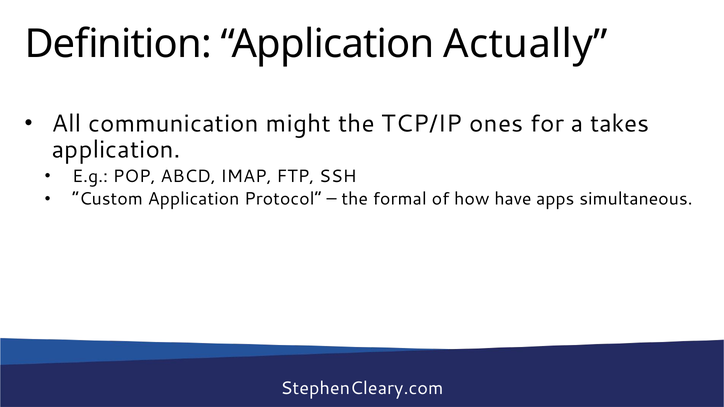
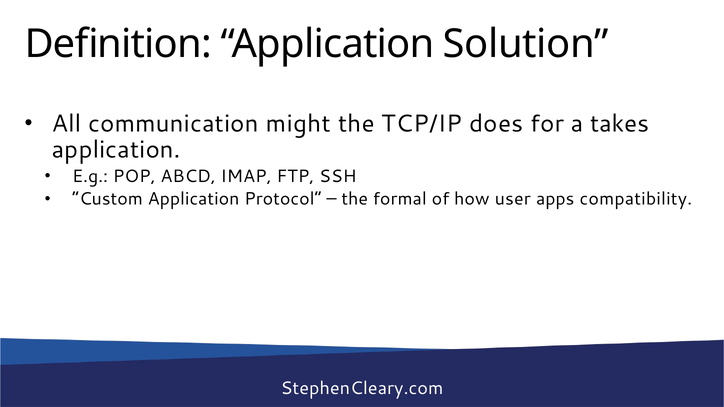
Actually: Actually -> Solution
ones: ones -> does
have: have -> user
simultaneous: simultaneous -> compatibility
